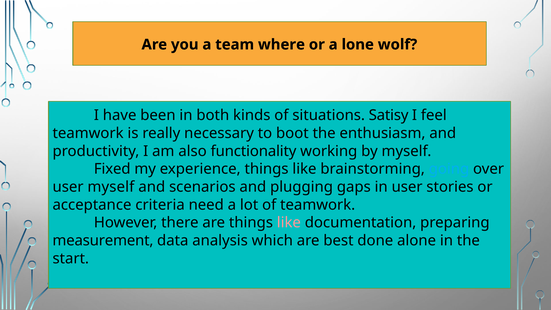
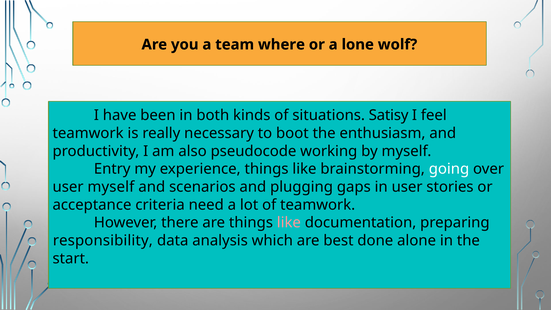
functionality: functionality -> pseudocode
Fixed: Fixed -> Entry
going colour: light blue -> white
measurement: measurement -> responsibility
